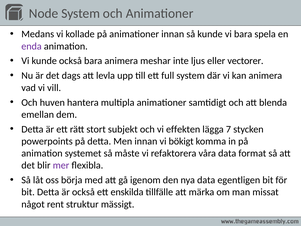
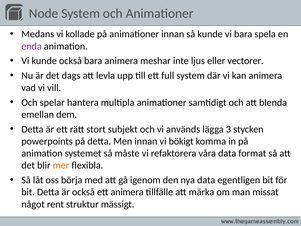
huven: huven -> spelar
effekten: effekten -> används
7: 7 -> 3
mer colour: purple -> orange
ett enskilda: enskilda -> animera
